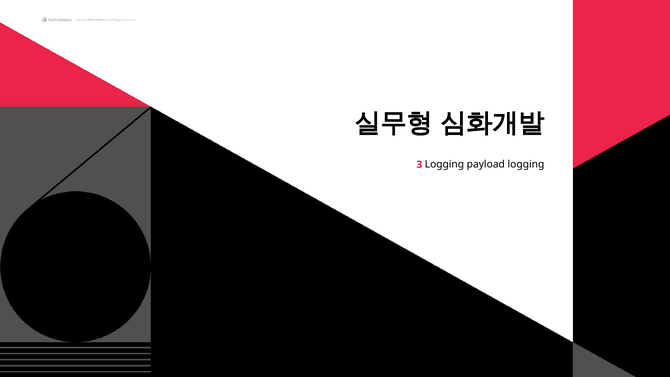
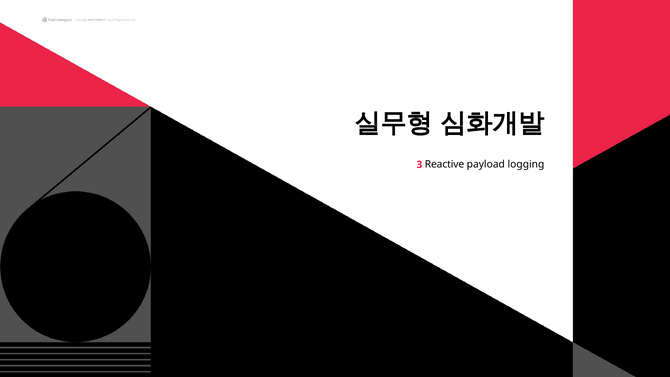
3 Logging: Logging -> Reactive
